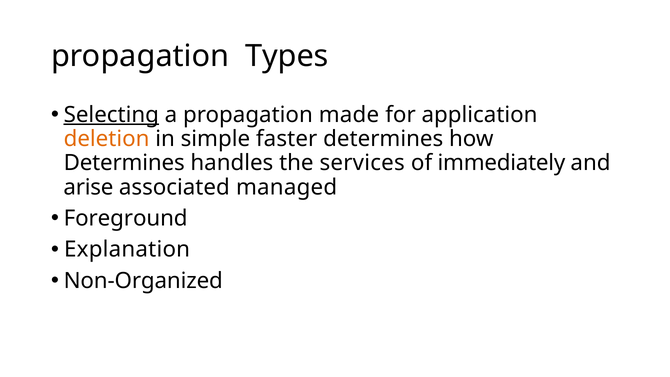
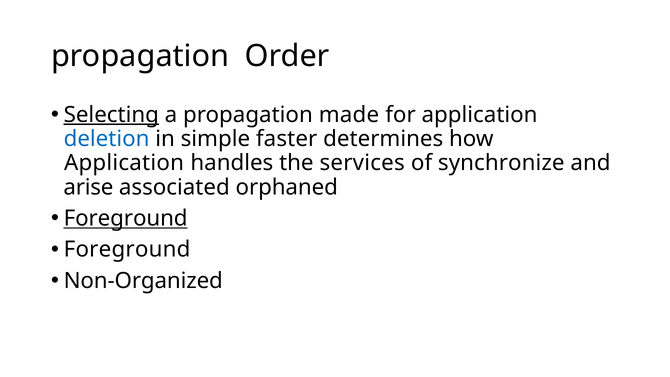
Types: Types -> Order
deletion colour: orange -> blue
Determines at (124, 163): Determines -> Application
immediately: immediately -> synchronize
managed: managed -> orphaned
Foreground at (126, 218) underline: none -> present
Explanation at (127, 249): Explanation -> Foreground
